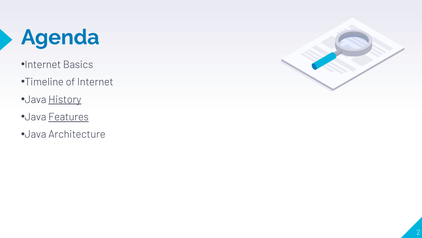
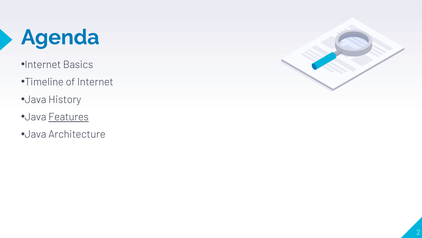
History underline: present -> none
